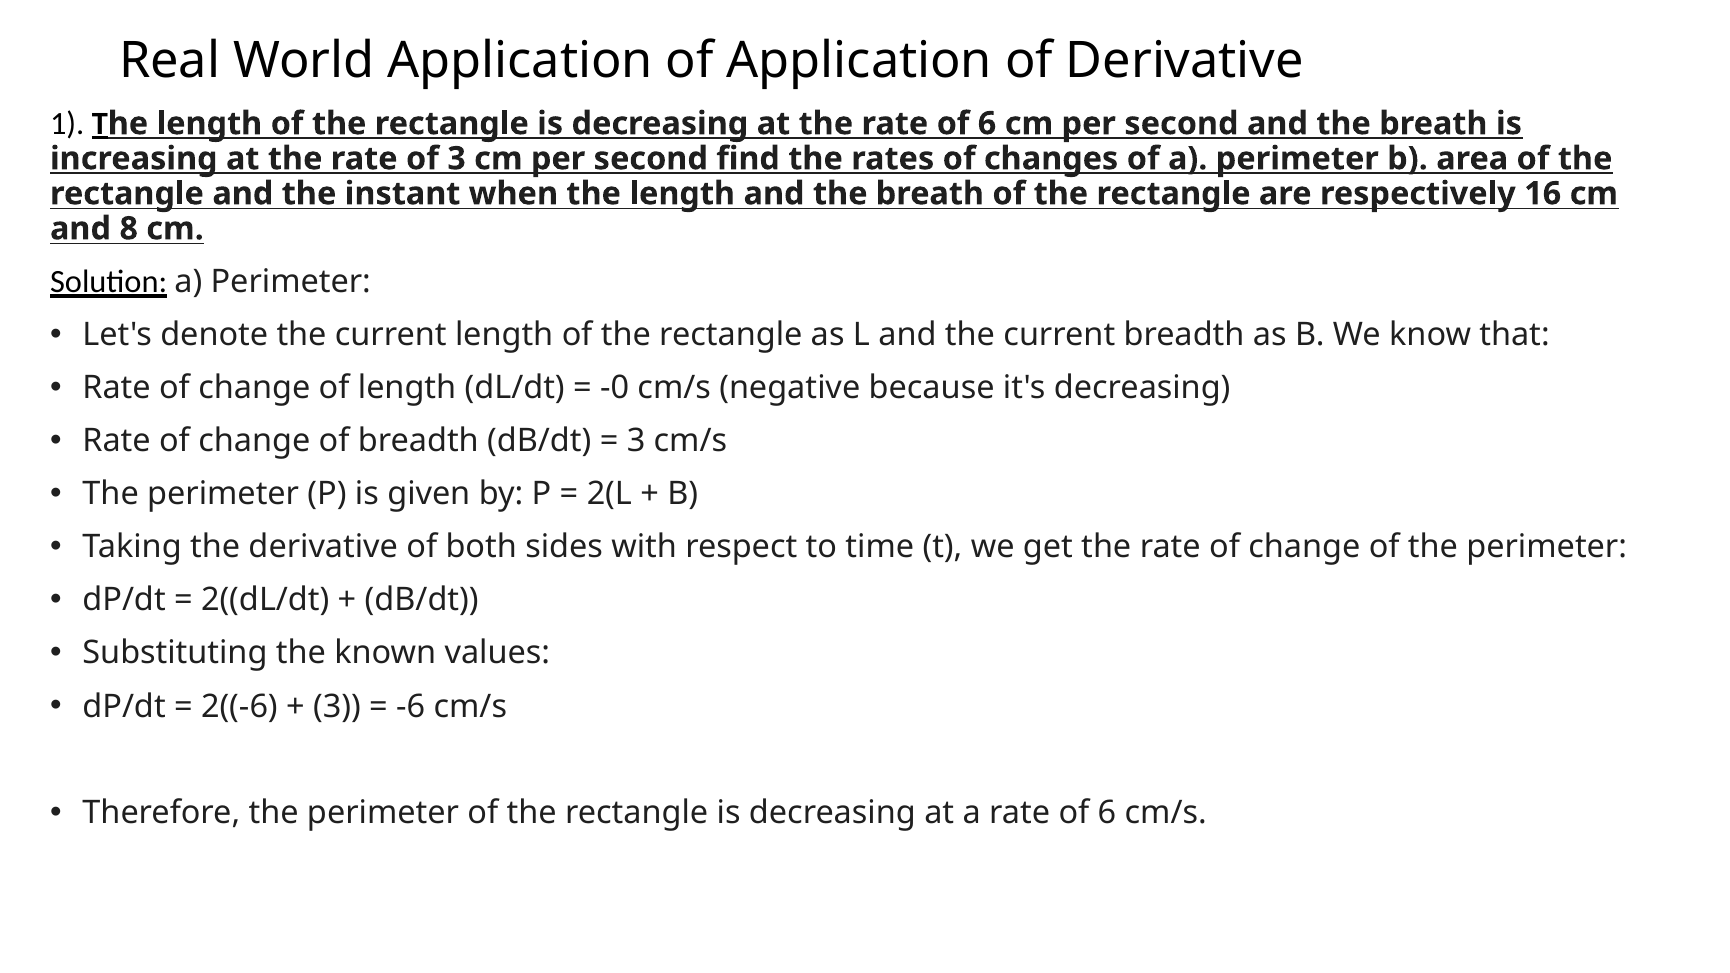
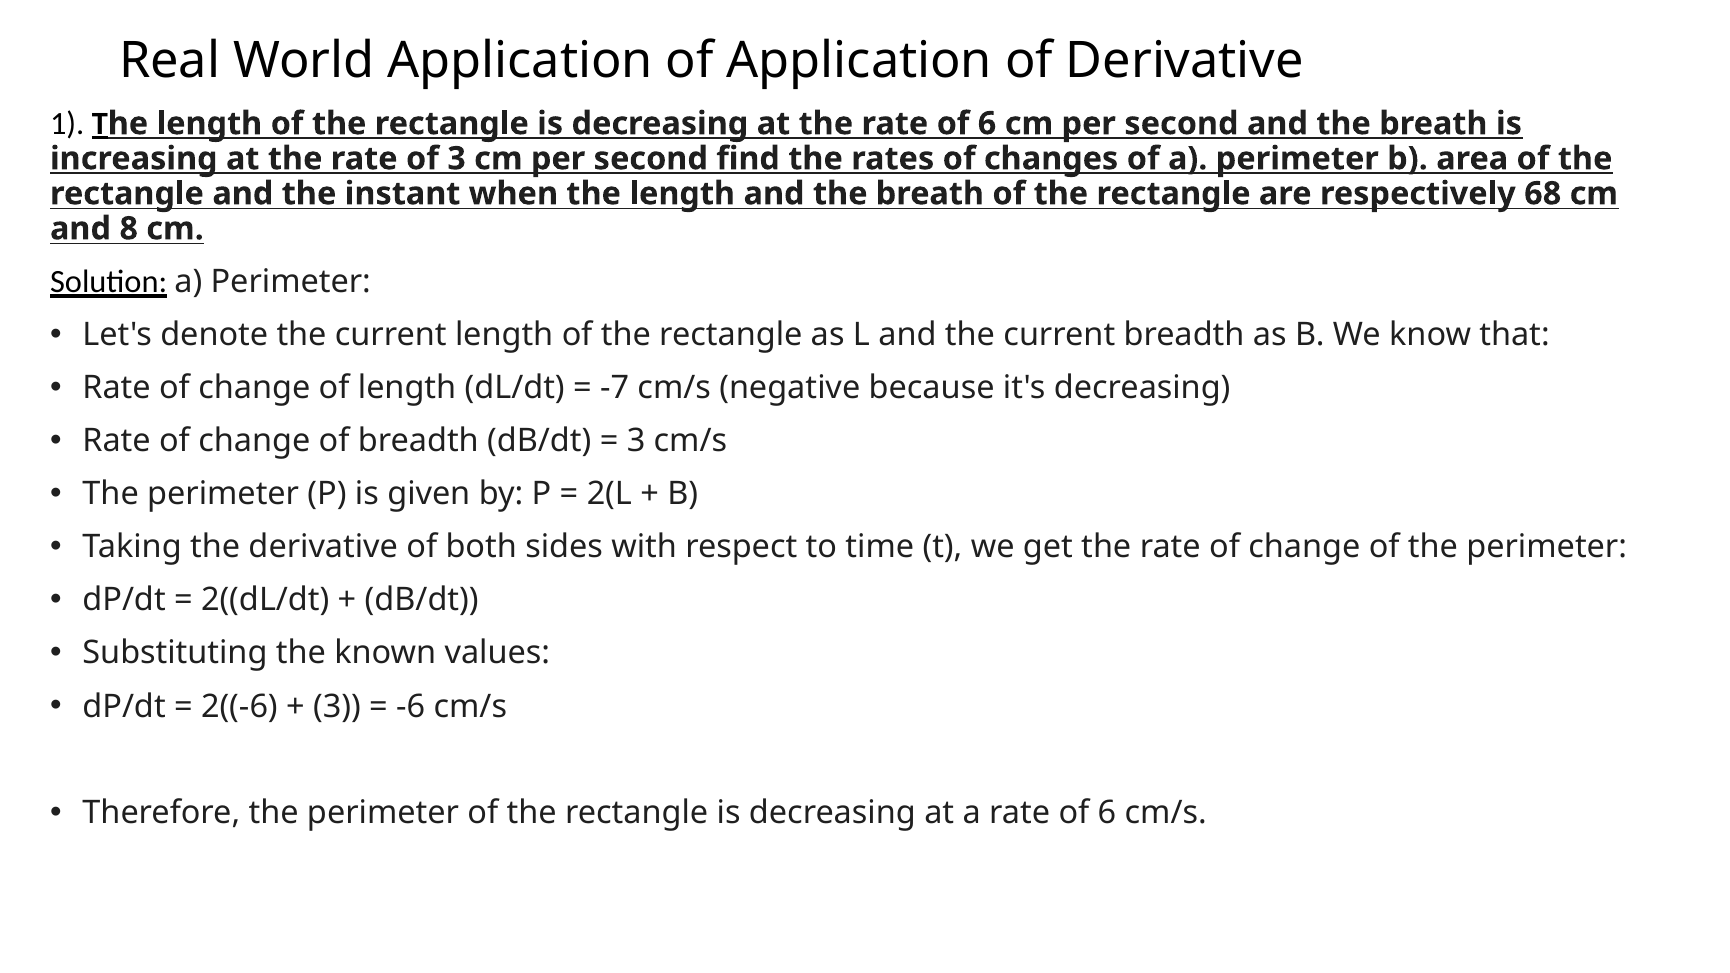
16: 16 -> 68
-0: -0 -> -7
